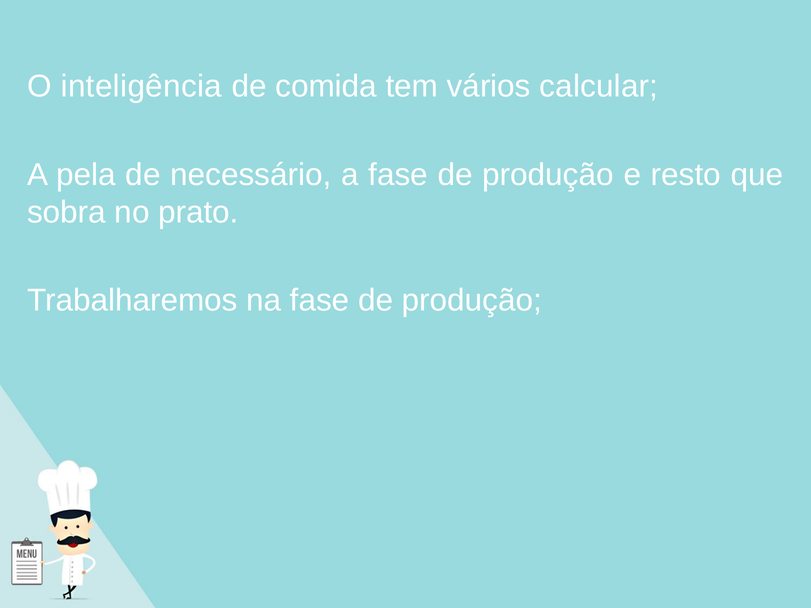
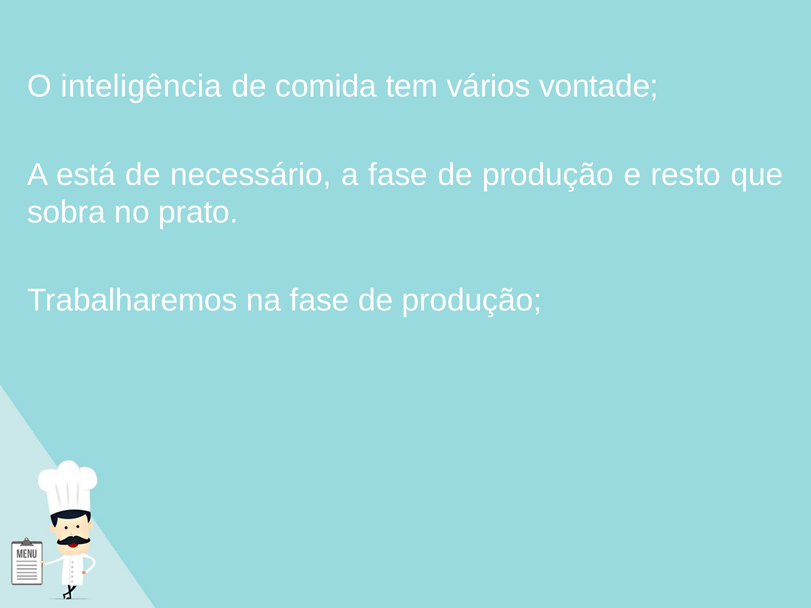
calcular: calcular -> vontade
pela: pela -> está
